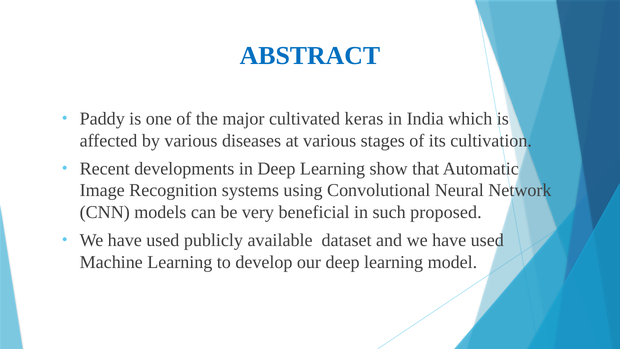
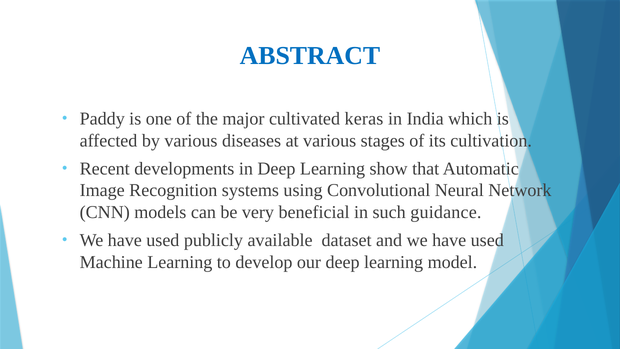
proposed: proposed -> guidance
